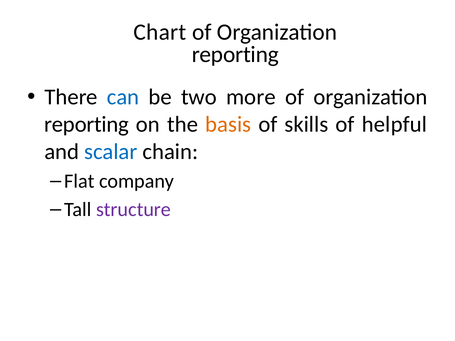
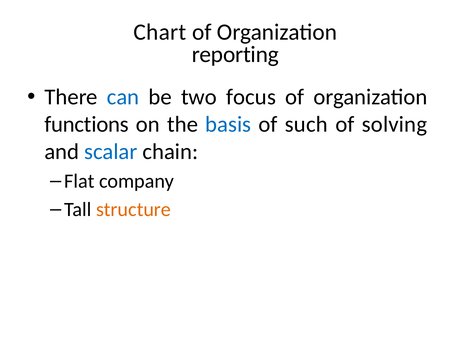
more: more -> focus
reporting at (87, 124): reporting -> functions
basis colour: orange -> blue
skills: skills -> such
helpful: helpful -> solving
structure colour: purple -> orange
